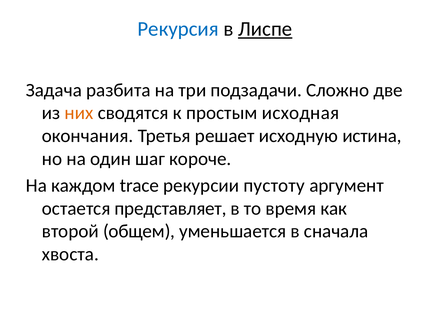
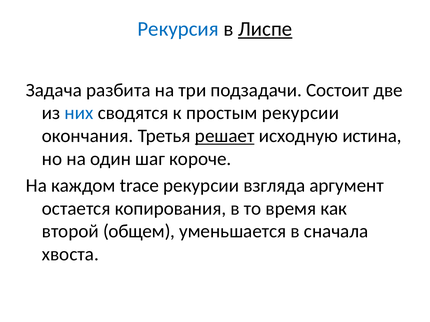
Сложно: Сложно -> Состоит
них colour: orange -> blue
простым исходная: исходная -> рекурсии
решает underline: none -> present
пустоту: пустоту -> взгляда
представляет: представляет -> копирования
